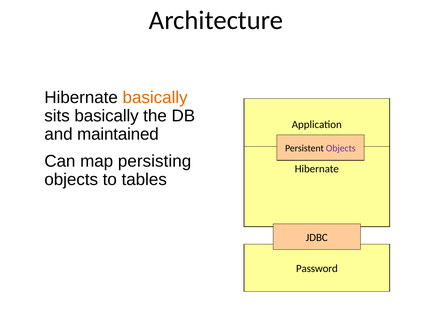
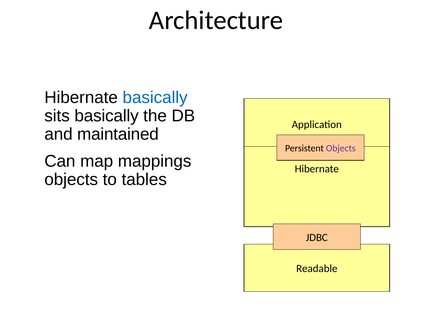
basically at (155, 97) colour: orange -> blue
persisting: persisting -> mappings
Password: Password -> Readable
